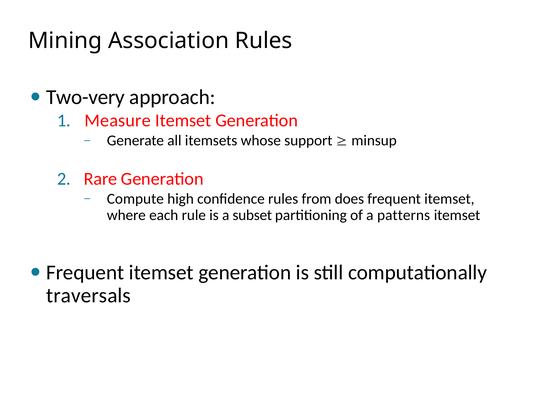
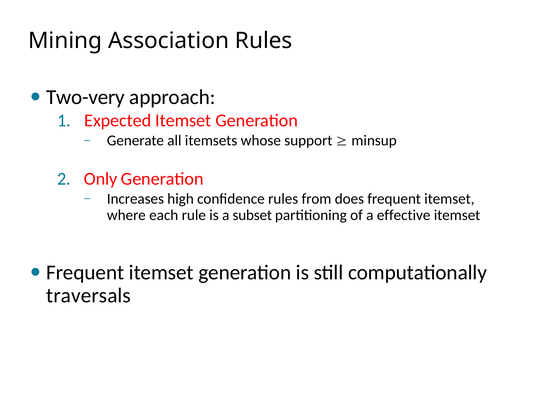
Measure: Measure -> Expected
Rare: Rare -> Only
Compute: Compute -> Increases
patterns: patterns -> effective
